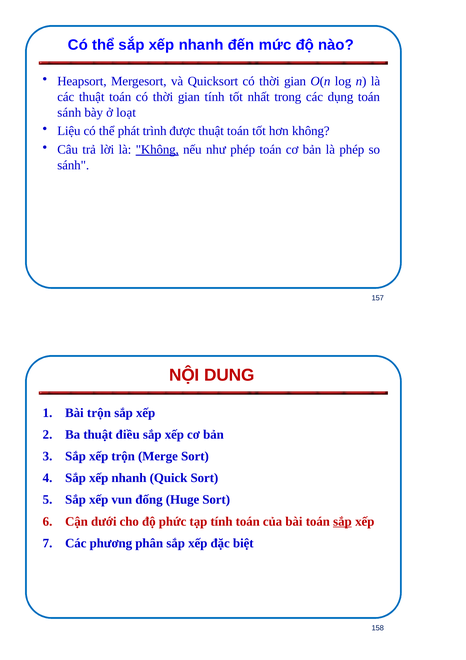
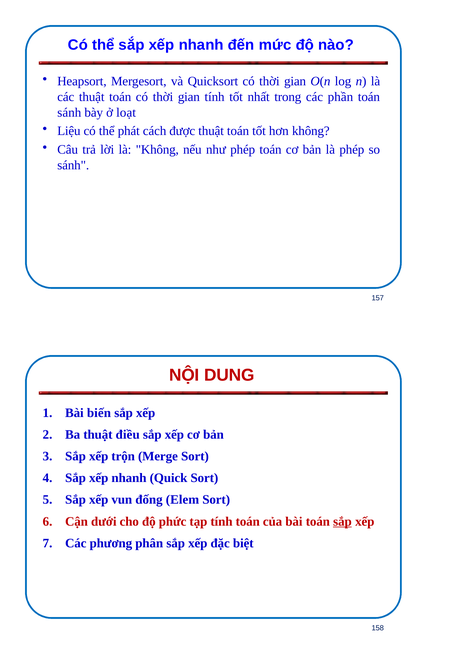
dụng: dụng -> phần
trình: trình -> cách
Không at (157, 150) underline: present -> none
Bài trộn: trộn -> biến
Huge: Huge -> Elem
